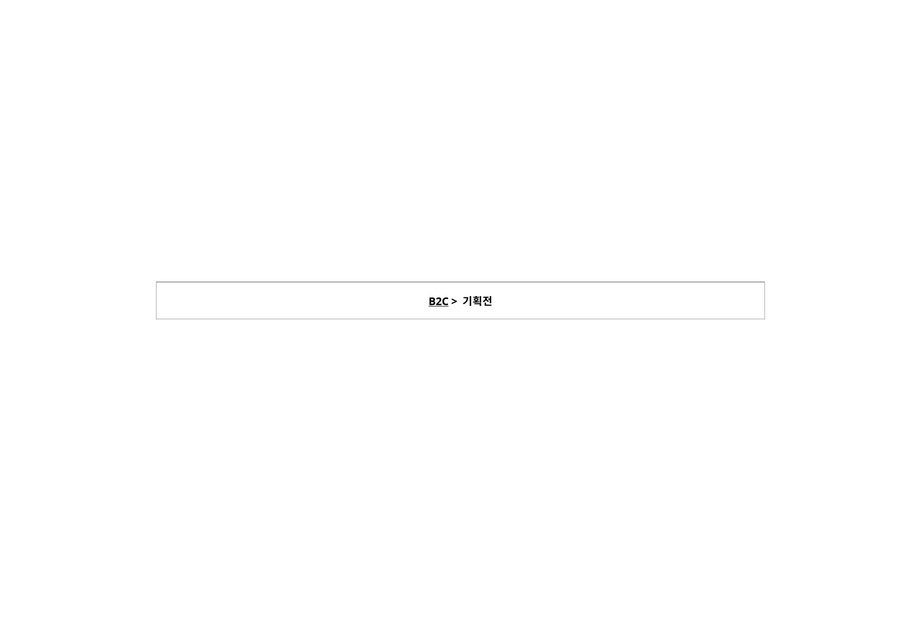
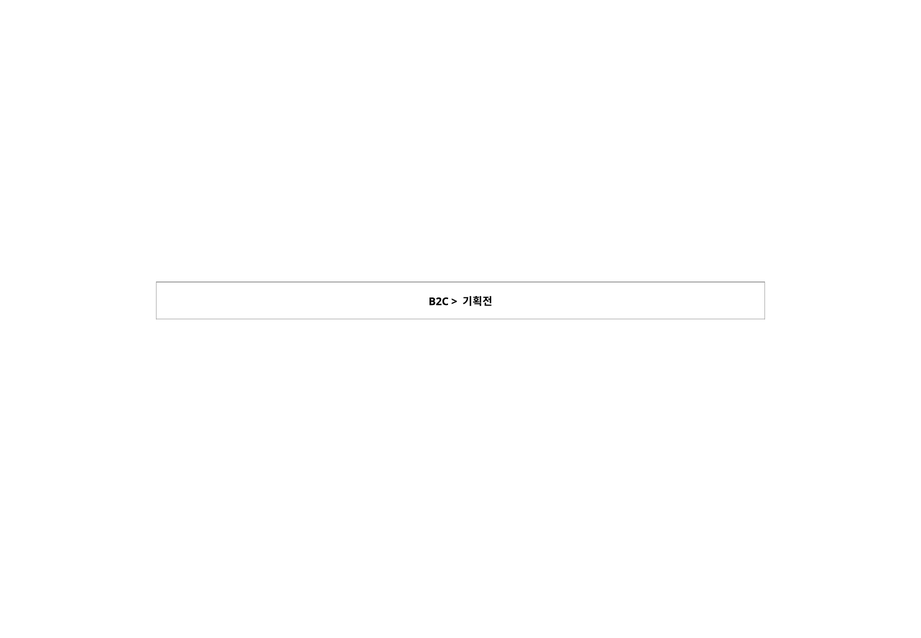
B2C underline: present -> none
